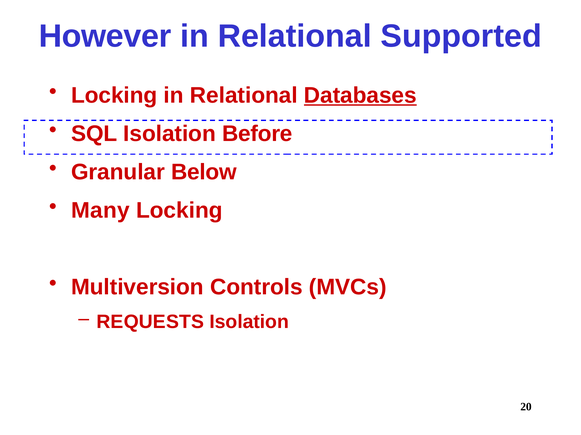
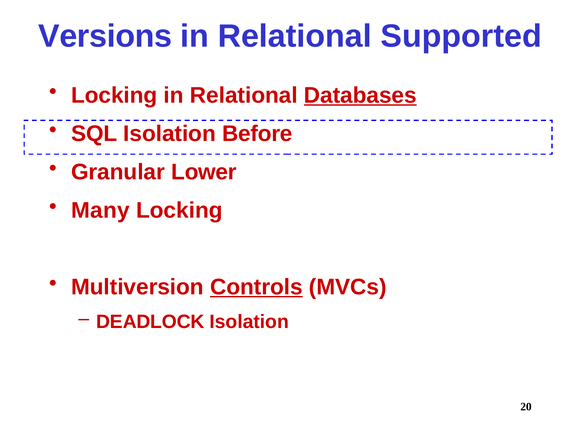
However: However -> Versions
Below: Below -> Lower
Controls underline: none -> present
REQUESTS: REQUESTS -> DEADLOCK
